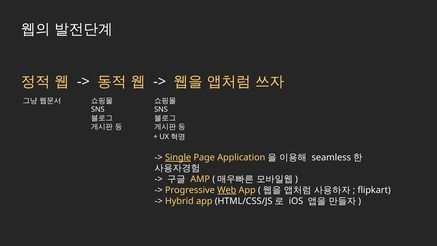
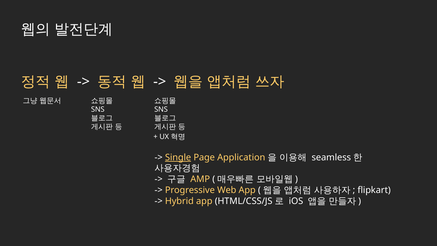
Web underline: present -> none
